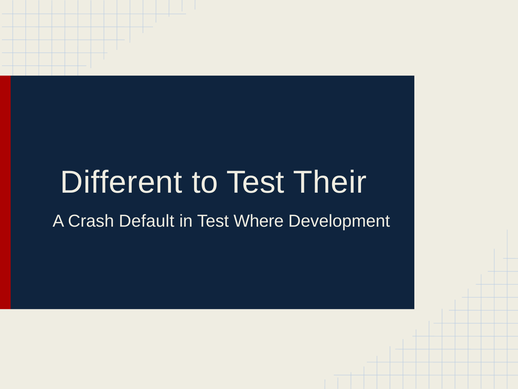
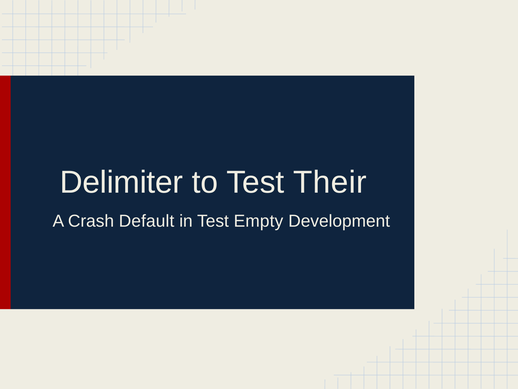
Different: Different -> Delimiter
Where: Where -> Empty
